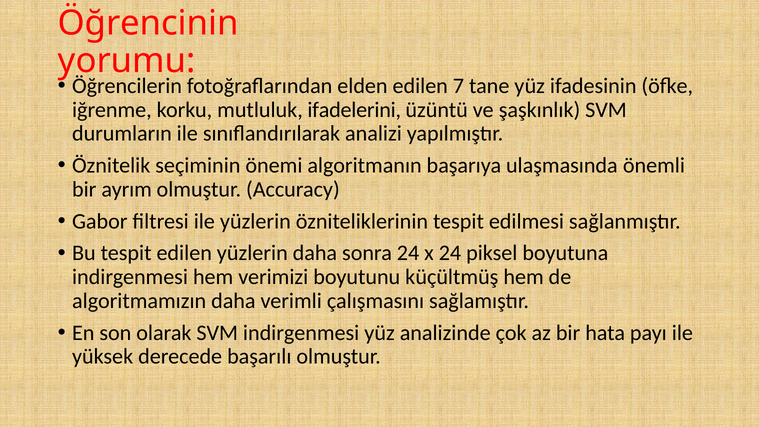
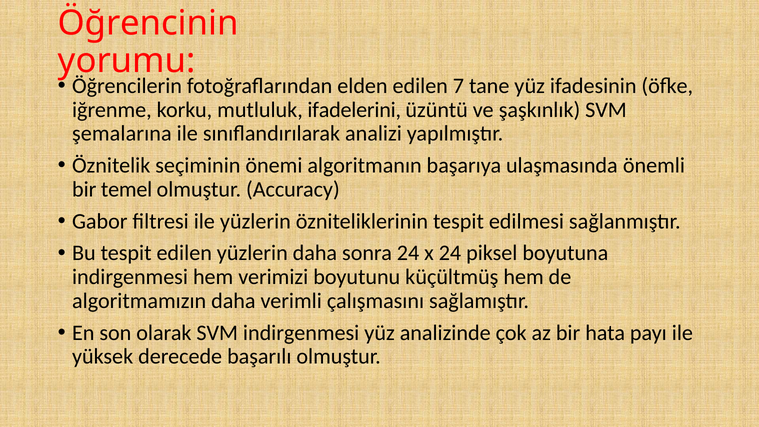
durumların: durumların -> şemalarına
ayrım: ayrım -> temel
